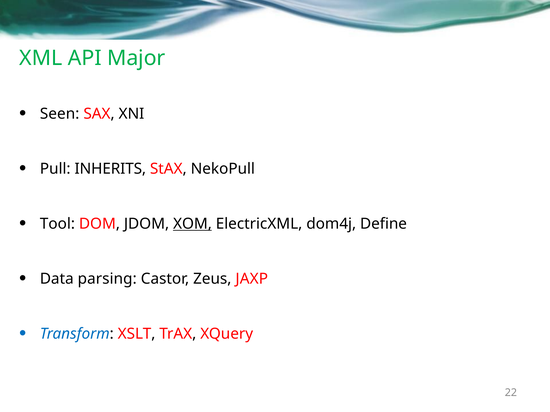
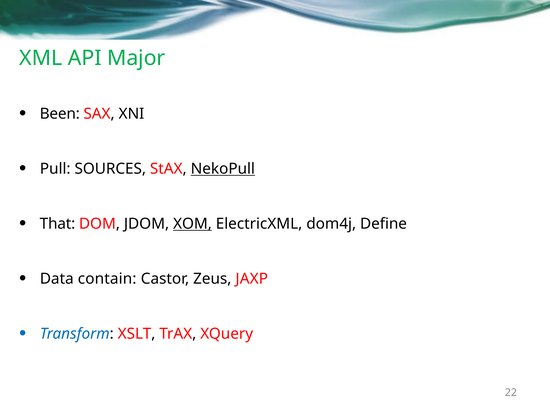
Seen: Seen -> Been
INHERITS: INHERITS -> SOURCES
NekoPull underline: none -> present
Tool: Tool -> That
parsing: parsing -> contain
